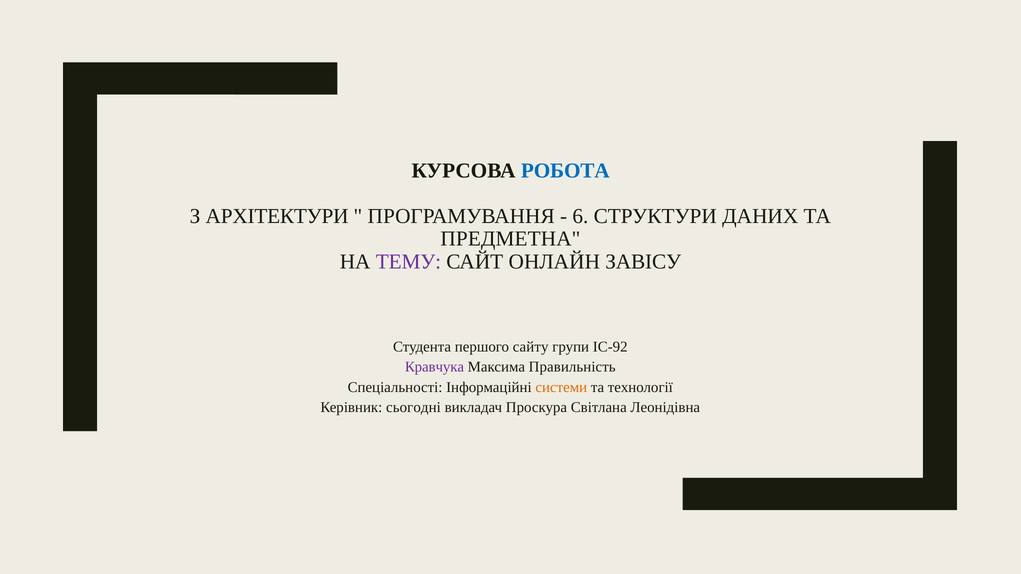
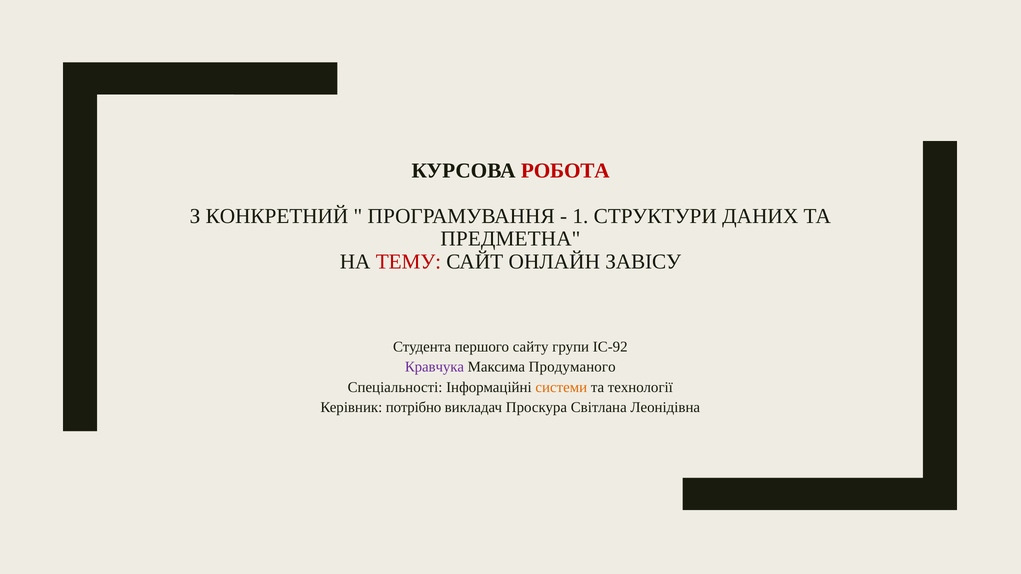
РОБОТА colour: blue -> red
АРХІТЕКТУРИ: АРХІТЕКТУРИ -> КОНКРЕТНИЙ
6: 6 -> 1
ТЕМУ colour: purple -> red
Правильність: Правильність -> Продуманого
сьогодні: сьогодні -> потрібно
